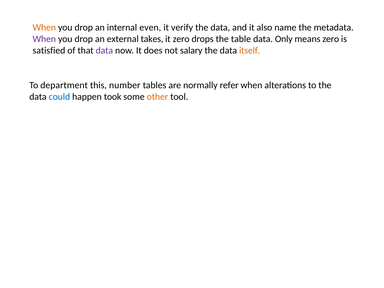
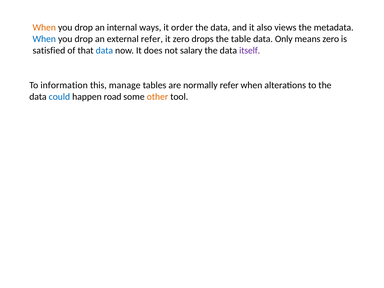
even: even -> ways
verify: verify -> order
name: name -> views
When at (44, 39) colour: purple -> blue
external takes: takes -> refer
data at (104, 51) colour: purple -> blue
itself colour: orange -> purple
department: department -> information
number: number -> manage
took: took -> road
